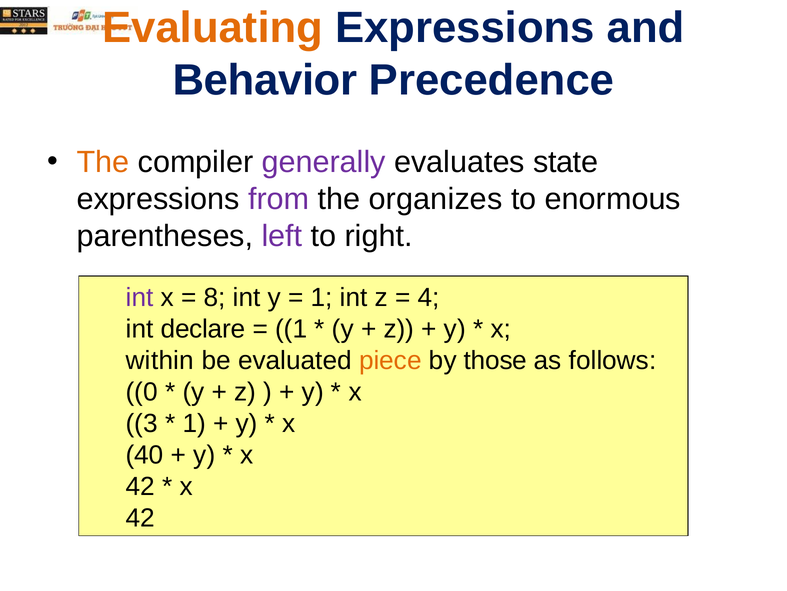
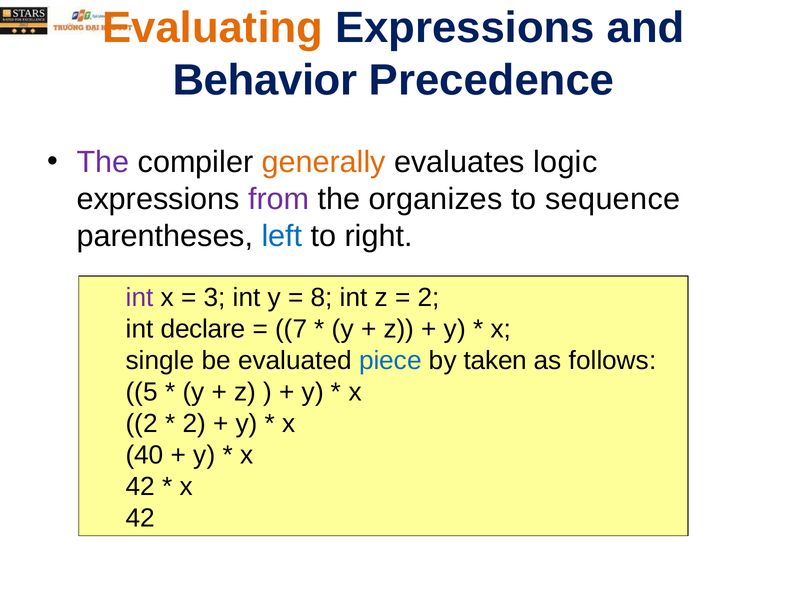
The at (103, 162) colour: orange -> purple
generally colour: purple -> orange
state: state -> logic
enormous: enormous -> sequence
left colour: purple -> blue
8: 8 -> 3
1 at (322, 297): 1 -> 8
4 at (429, 297): 4 -> 2
1 at (291, 328): 1 -> 7
within: within -> single
piece colour: orange -> blue
those: those -> taken
0: 0 -> 5
3 at (142, 423): 3 -> 2
1 at (194, 423): 1 -> 2
